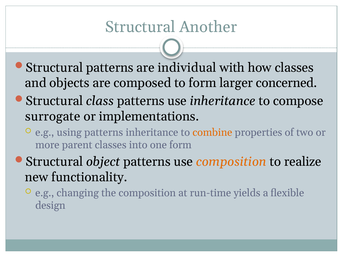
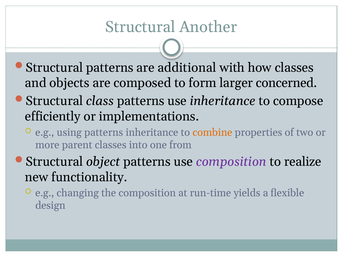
individual: individual -> additional
surrogate: surrogate -> efficiently
one form: form -> from
composition at (231, 162) colour: orange -> purple
